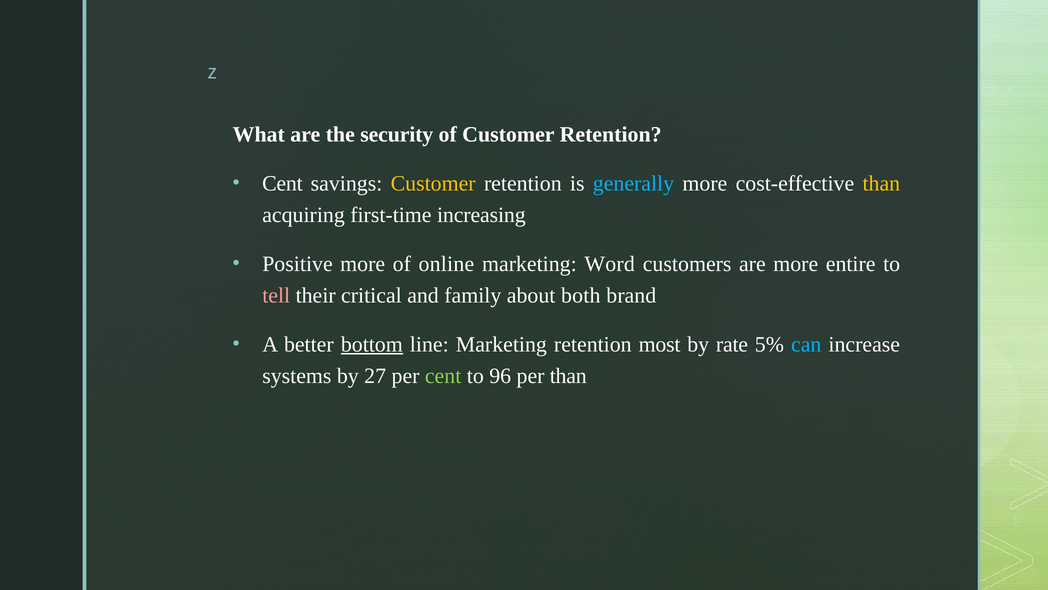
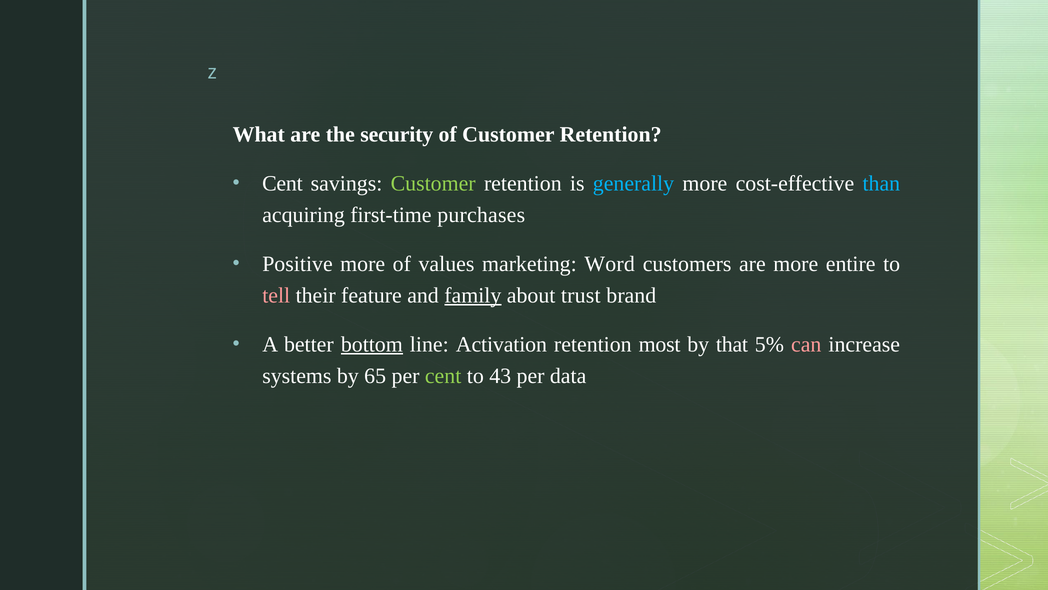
Customer at (433, 183) colour: yellow -> light green
than at (881, 183) colour: yellow -> light blue
increasing: increasing -> purchases
online: online -> values
critical: critical -> feature
family underline: none -> present
both: both -> trust
line Marketing: Marketing -> Activation
rate: rate -> that
can colour: light blue -> pink
27: 27 -> 65
96: 96 -> 43
per than: than -> data
